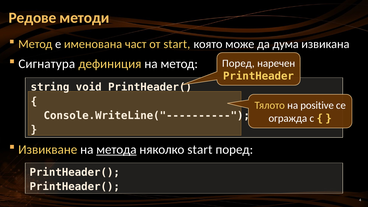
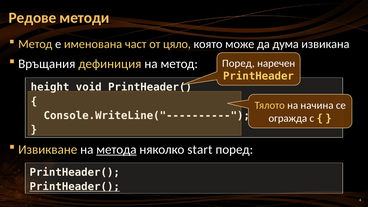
от start: start -> цяло
Сигнатура: Сигнатура -> Връщания
string: string -> height
positive: positive -> начина
PrintHeader( at (75, 187) underline: none -> present
